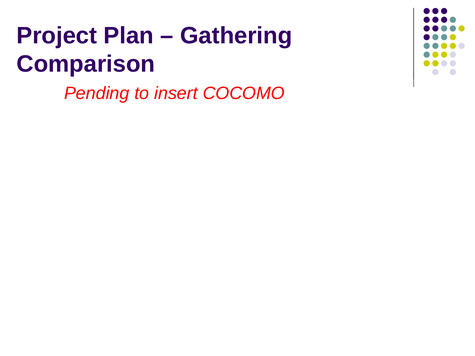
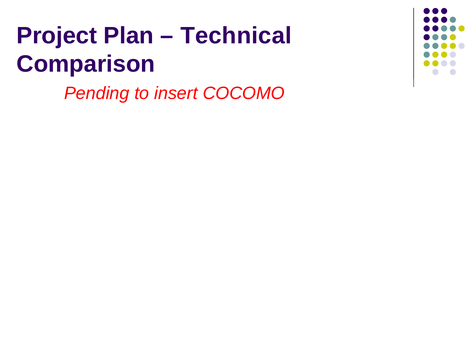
Gathering: Gathering -> Technical
